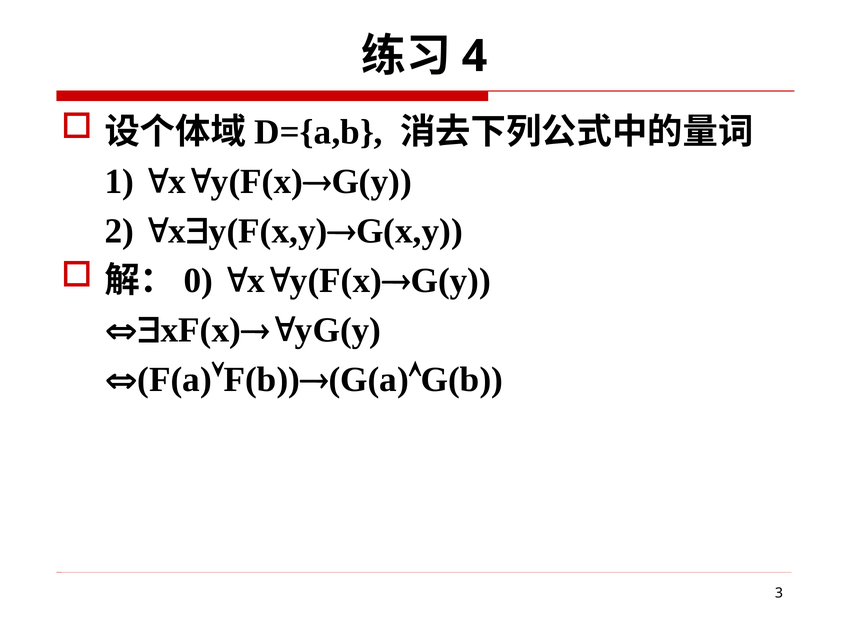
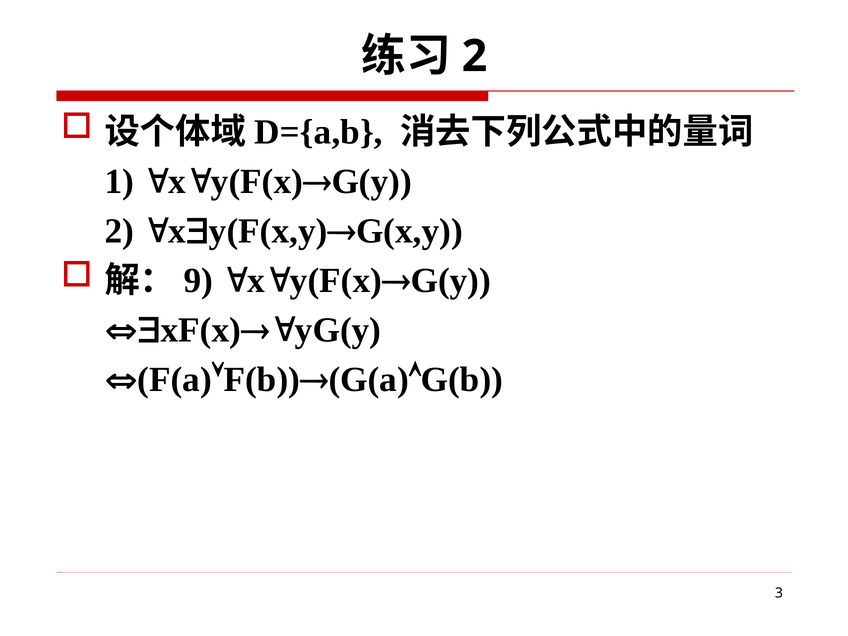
4 at (474, 56): 4 -> 2
0: 0 -> 9
